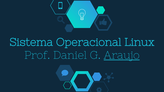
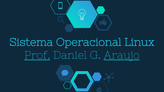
Prof underline: none -> present
